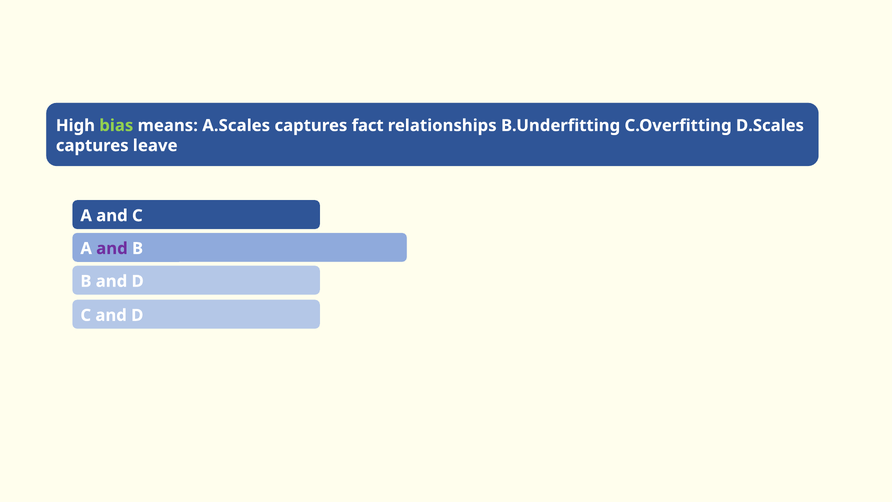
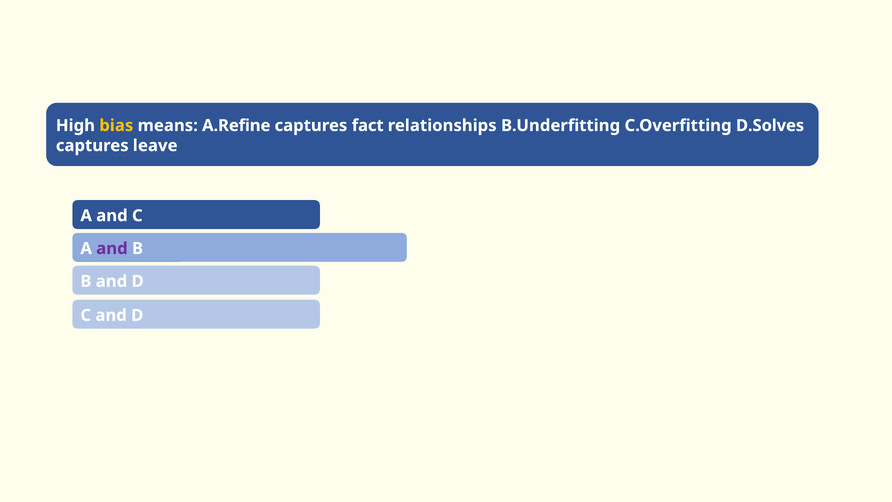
bias colour: light green -> yellow
A.Scales: A.Scales -> A.Refine
D.Scales: D.Scales -> D.Solves
